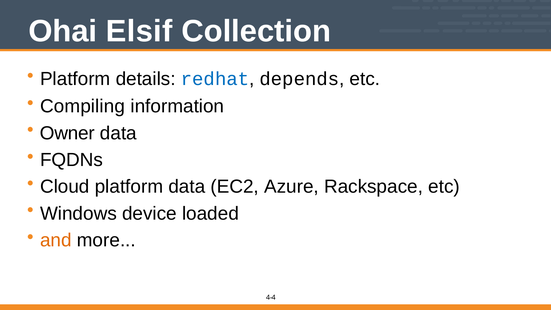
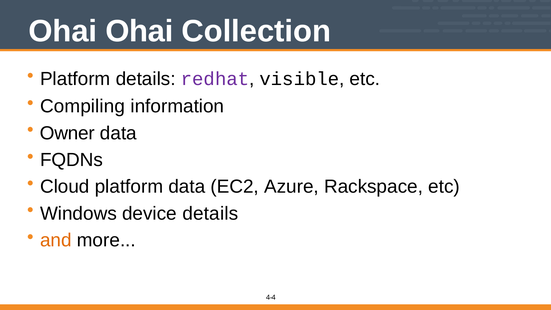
Ohai Elsif: Elsif -> Ohai
redhat colour: blue -> purple
depends: depends -> visible
device loaded: loaded -> details
